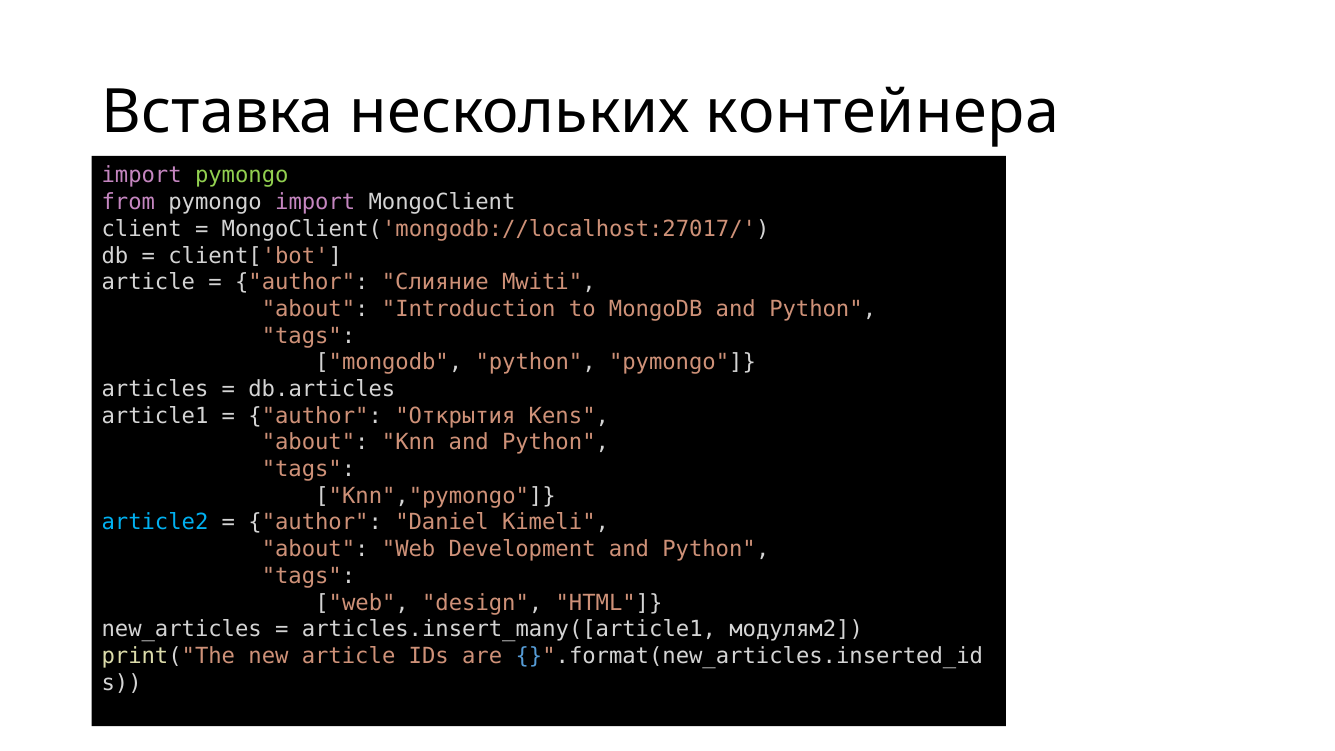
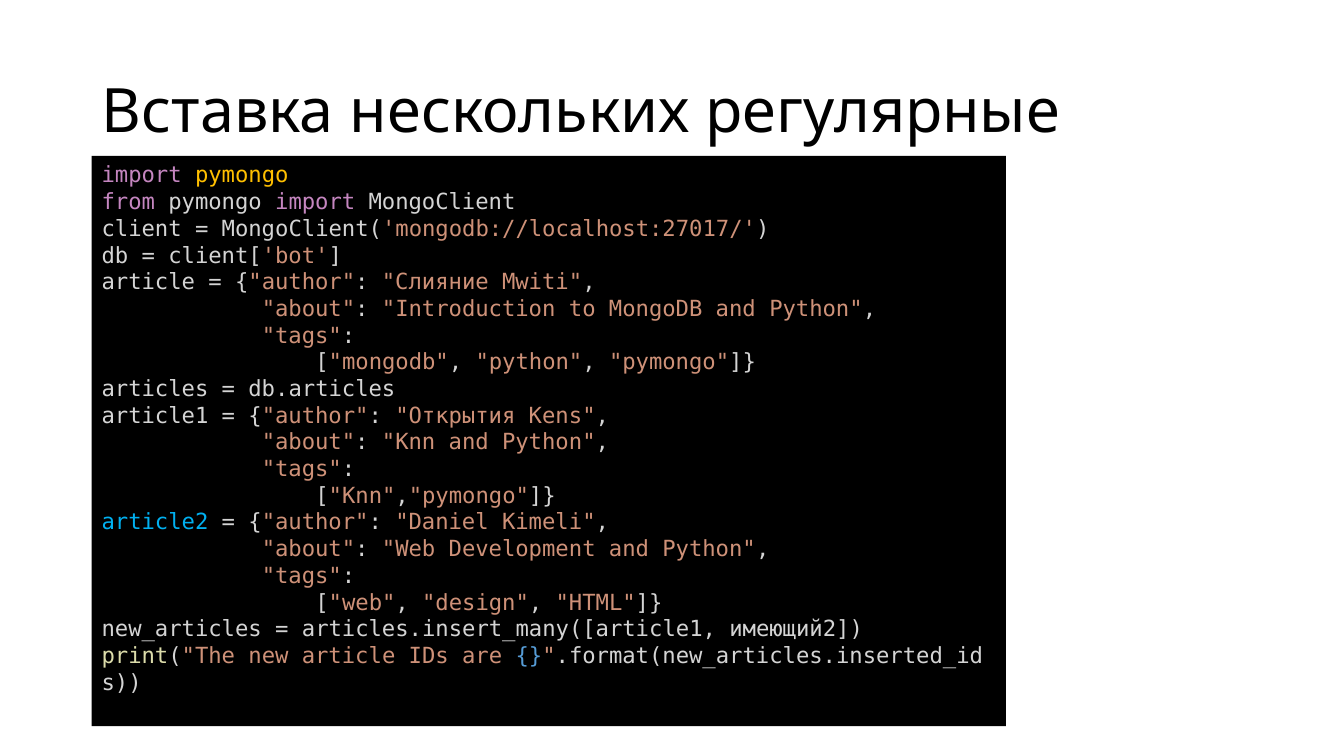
контейнера: контейнера -> регулярные
pymongo at (242, 176) colour: light green -> yellow
модулям2: модулям2 -> имеющий2
